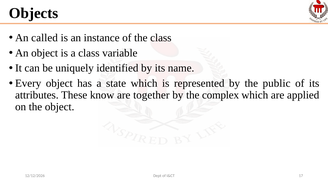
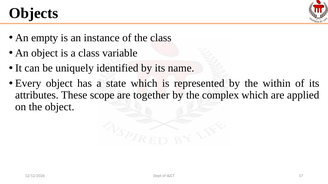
called: called -> empty
public: public -> within
know: know -> scope
